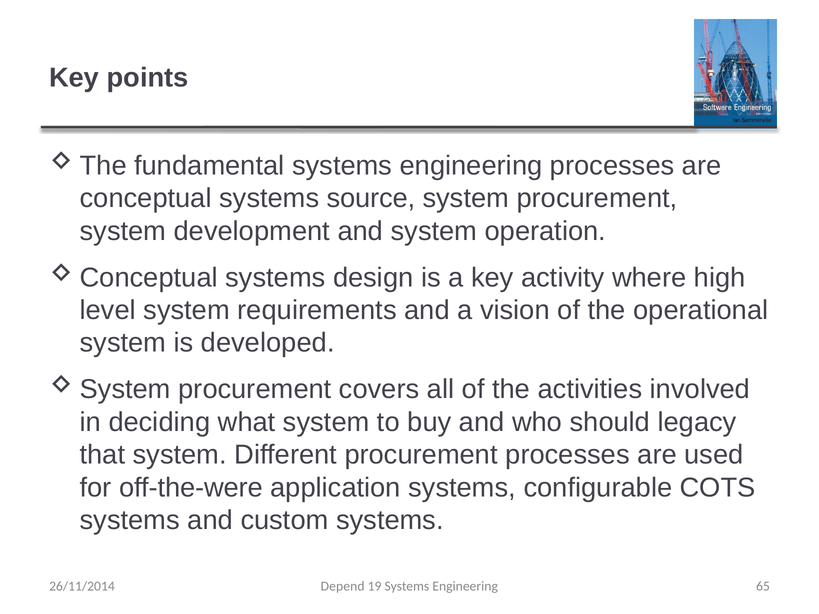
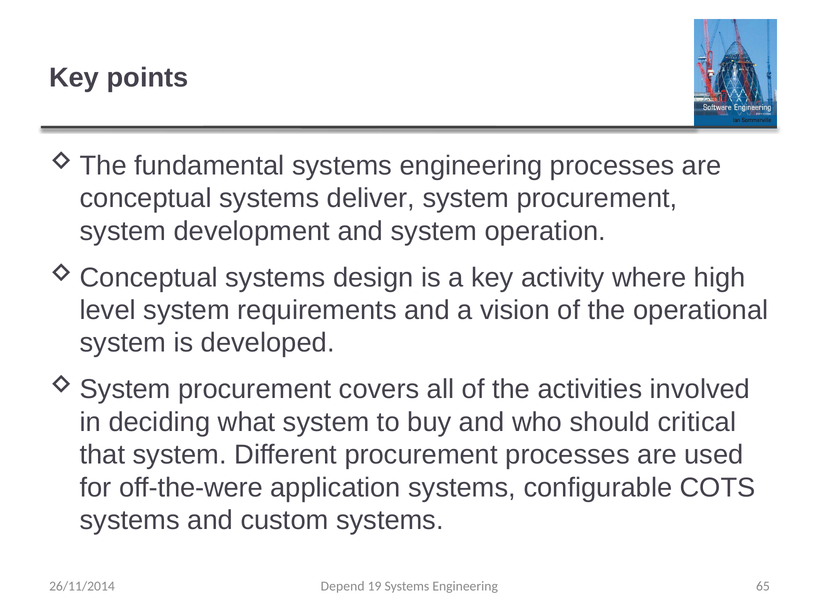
source: source -> deliver
legacy: legacy -> critical
